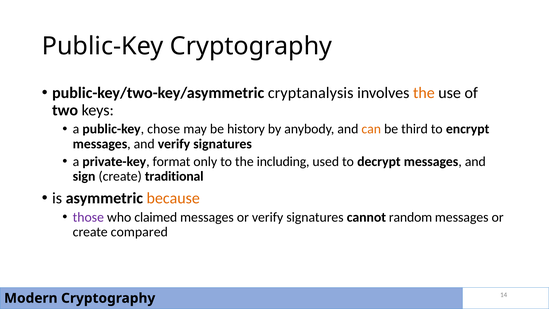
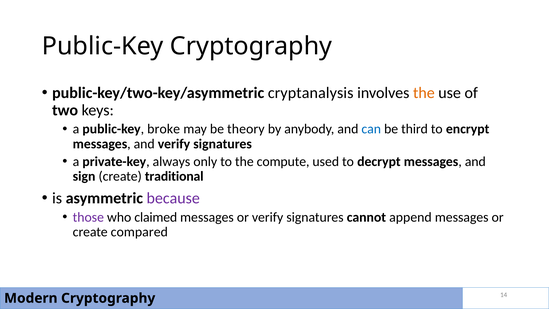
chose: chose -> broke
history: history -> theory
can colour: orange -> blue
format: format -> always
including: including -> compute
because colour: orange -> purple
random: random -> append
